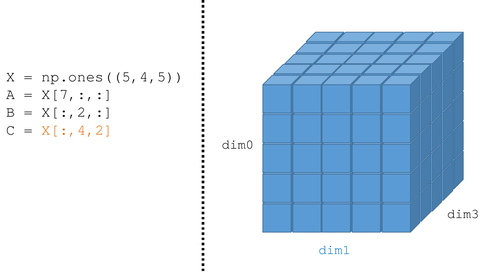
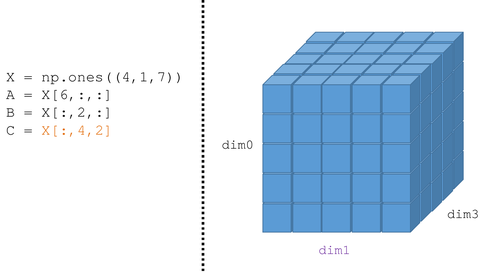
np.ones((5,4,5: np.ones((5,4,5 -> np.ones((4,1,7
X[7: X[7 -> X[6
dim1 colour: blue -> purple
